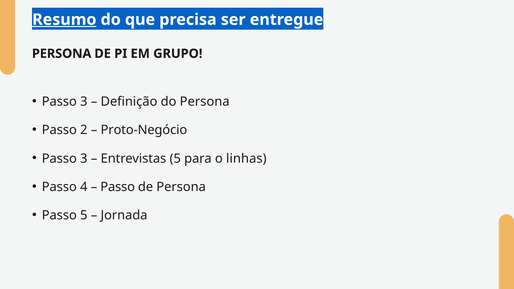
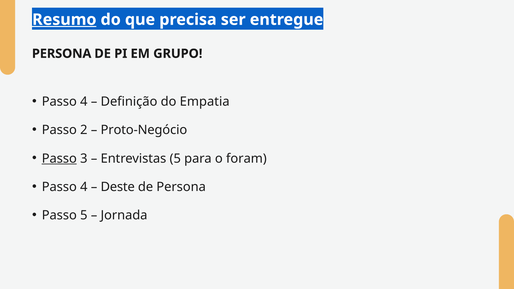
3 at (84, 102): 3 -> 4
do Persona: Persona -> Empatia
Passo at (59, 159) underline: none -> present
linhas: linhas -> foram
Passo at (118, 187): Passo -> Deste
